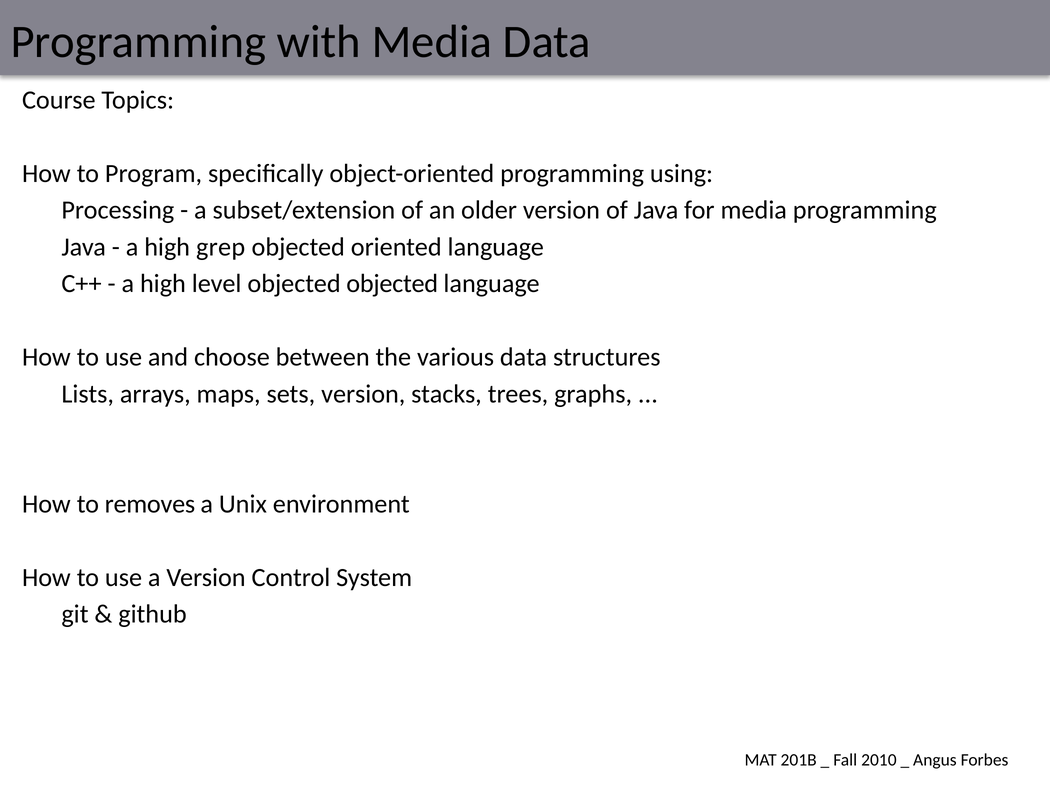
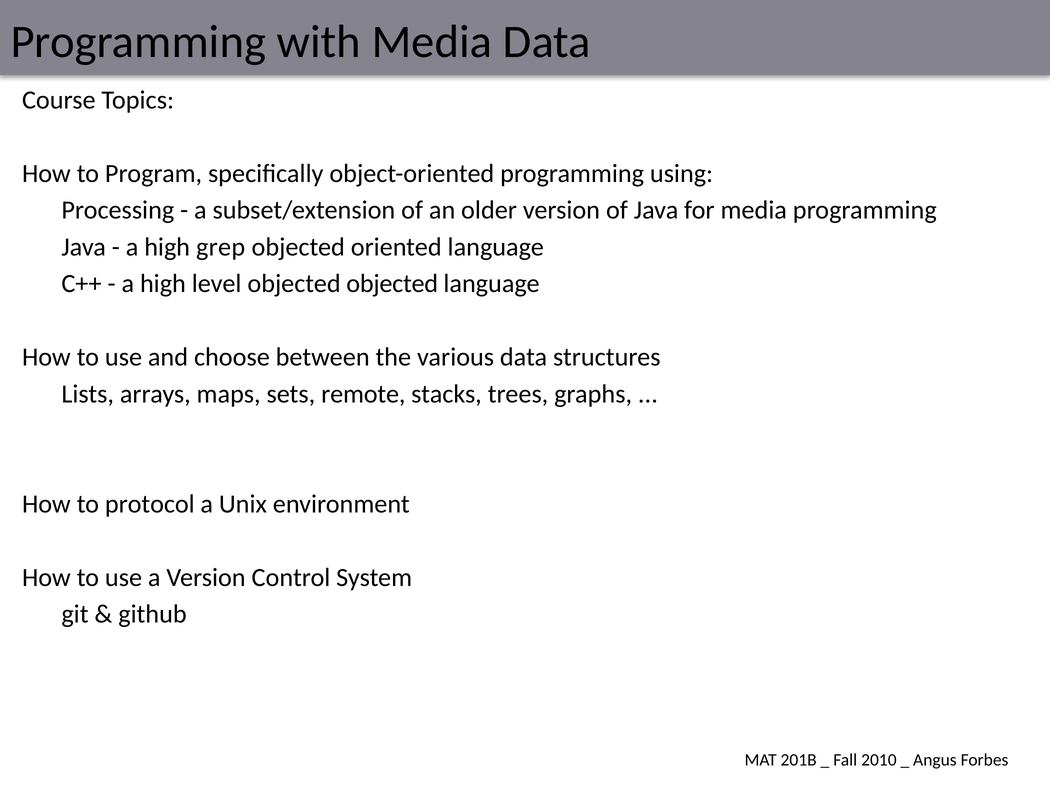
sets version: version -> remote
removes: removes -> protocol
